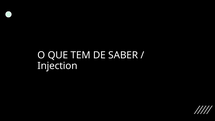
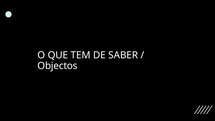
Injection: Injection -> Objectos
